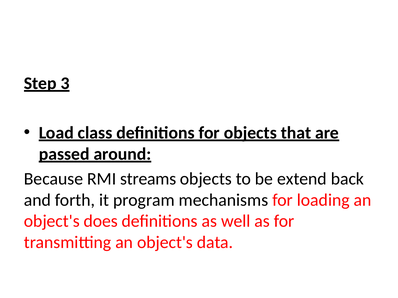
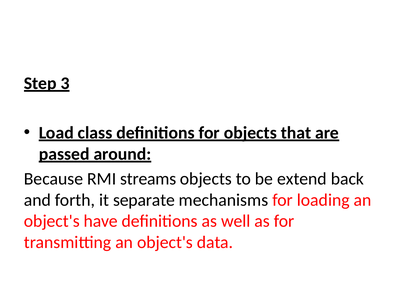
program: program -> separate
does: does -> have
